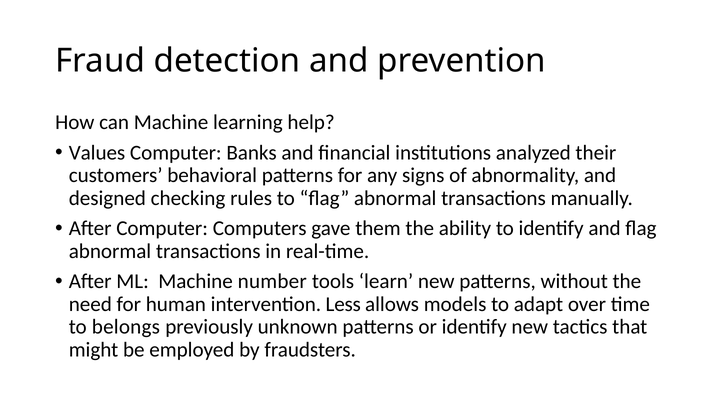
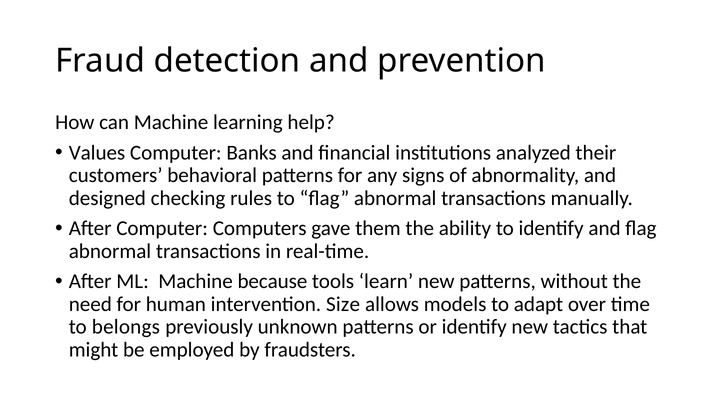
number: number -> because
Less: Less -> Size
